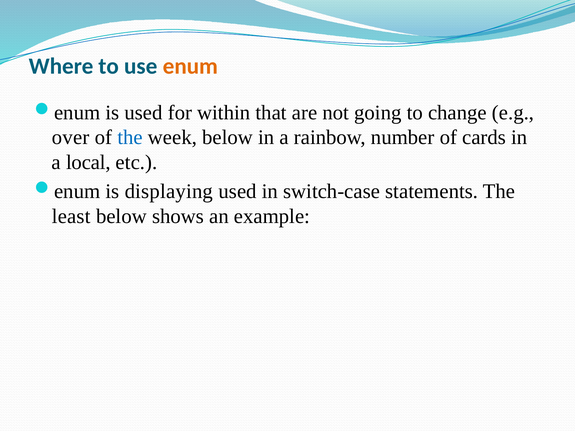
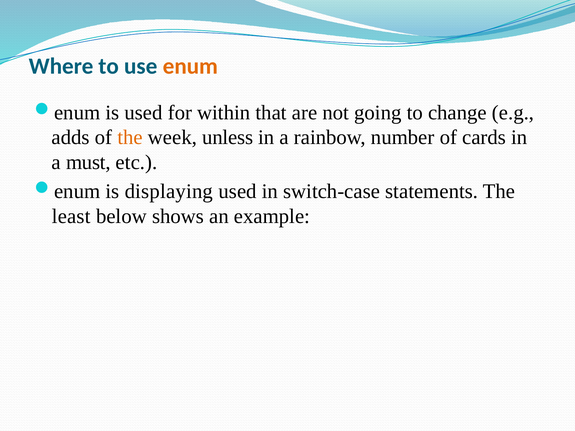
over: over -> adds
the at (130, 137) colour: blue -> orange
week below: below -> unless
local: local -> must
